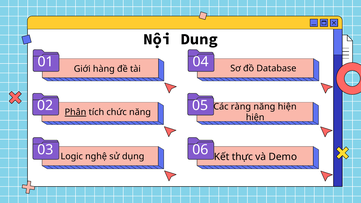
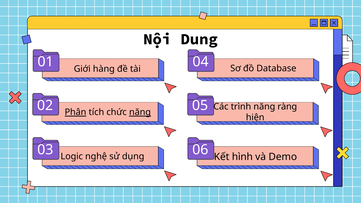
ràng: ràng -> trình
năng hiện: hiện -> ràng
năng at (140, 112) underline: none -> present
thực: thực -> hình
